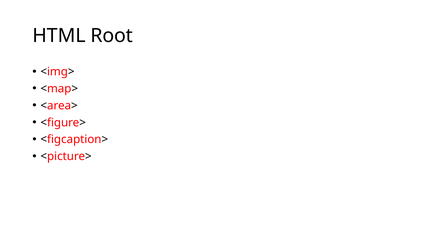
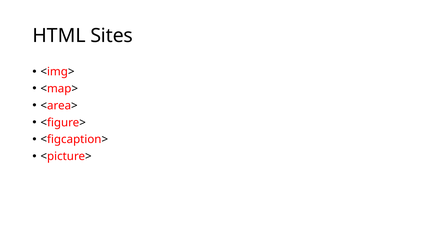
Root: Root -> Sites
